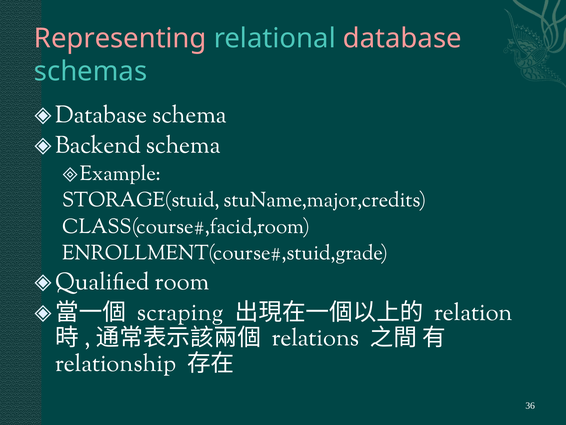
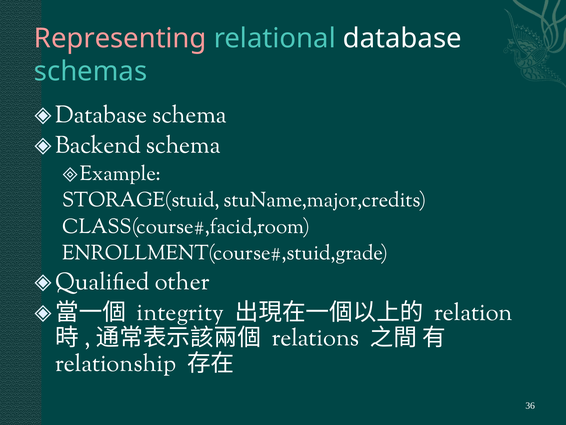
database at (402, 38) colour: pink -> white
room: room -> other
scraping: scraping -> integrity
